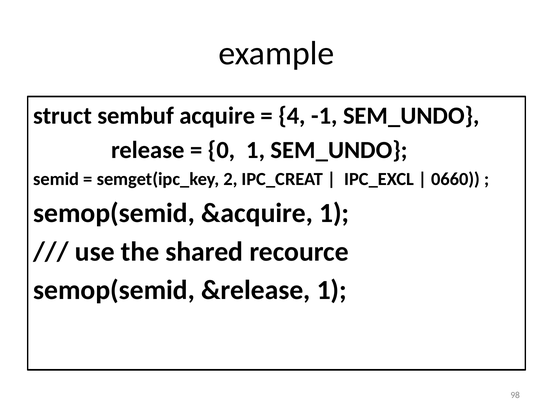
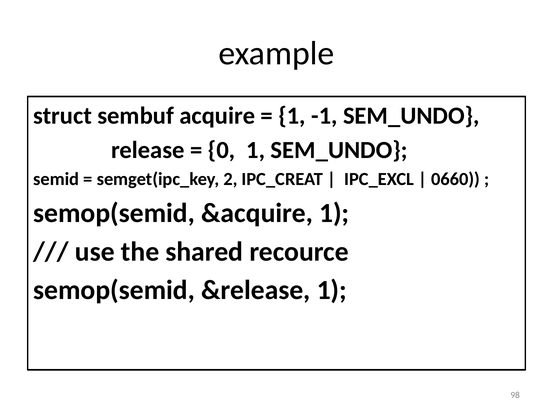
4 at (292, 116): 4 -> 1
